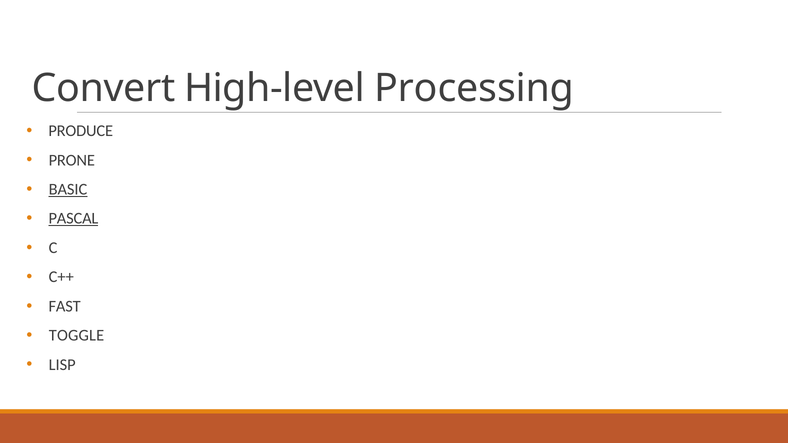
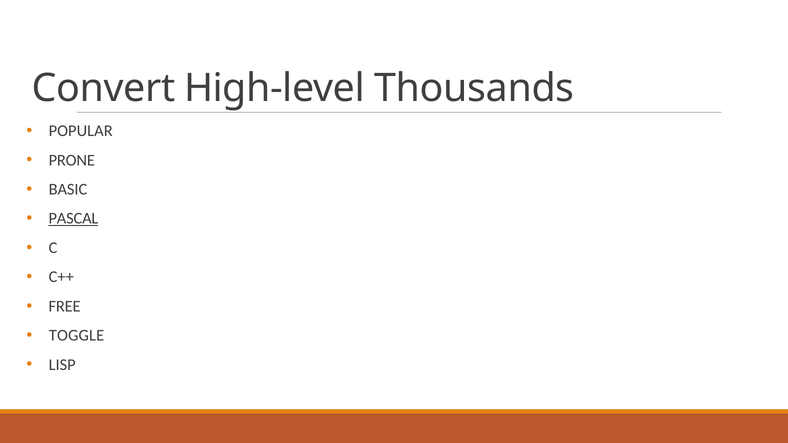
Processing: Processing -> Thousands
PRODUCE: PRODUCE -> POPULAR
BASIC underline: present -> none
FAST: FAST -> FREE
